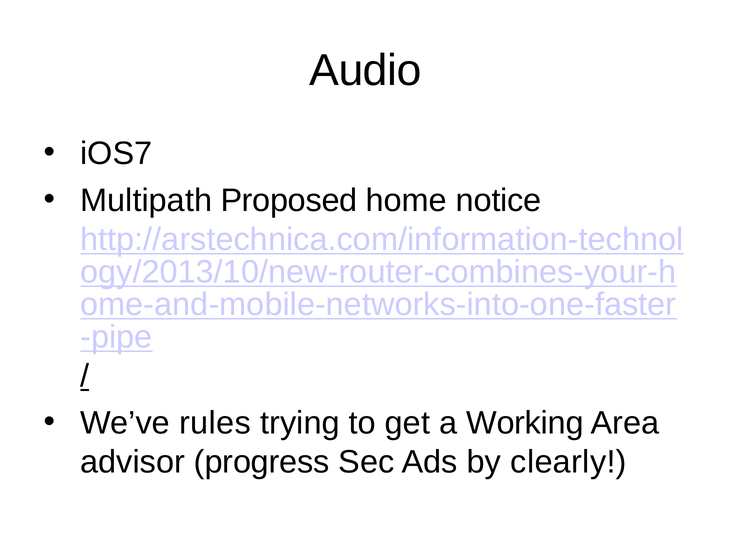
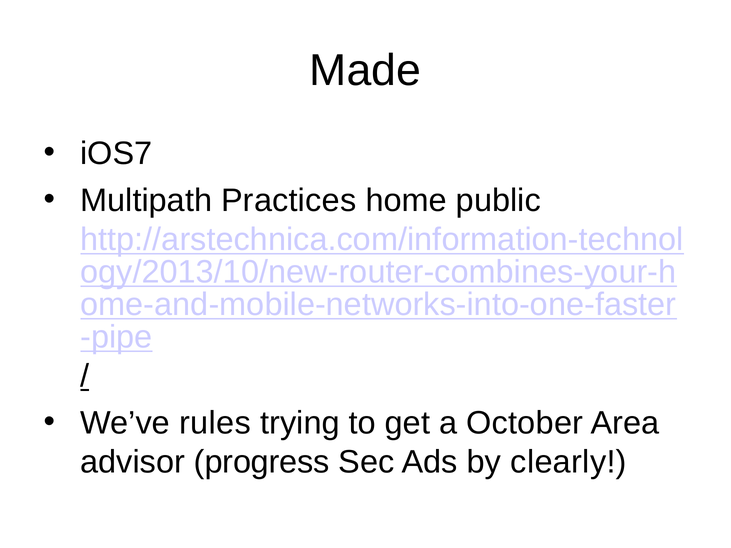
Audio: Audio -> Made
Proposed: Proposed -> Practices
notice: notice -> public
Working: Working -> October
